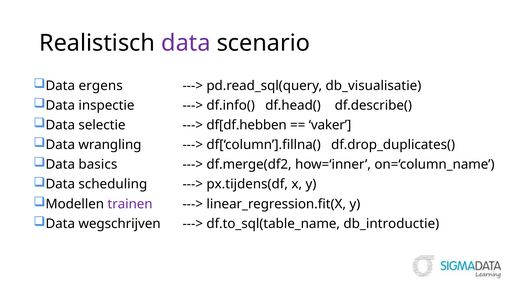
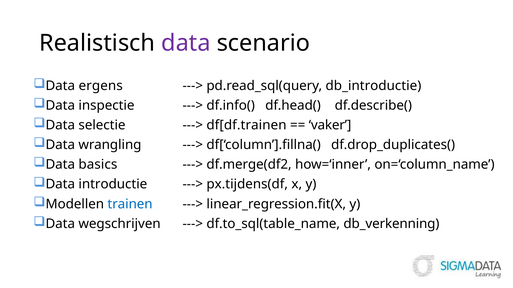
db_visualisatie: db_visualisatie -> db_introductie
df[df.hebben: df[df.hebben -> df[df.trainen
scheduling: scheduling -> introductie
trainen colour: purple -> blue
db_introductie: db_introductie -> db_verkenning
